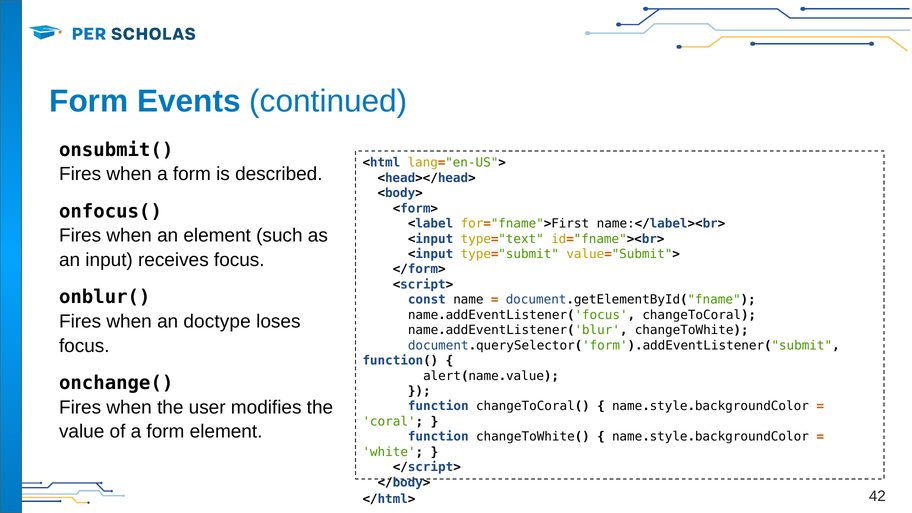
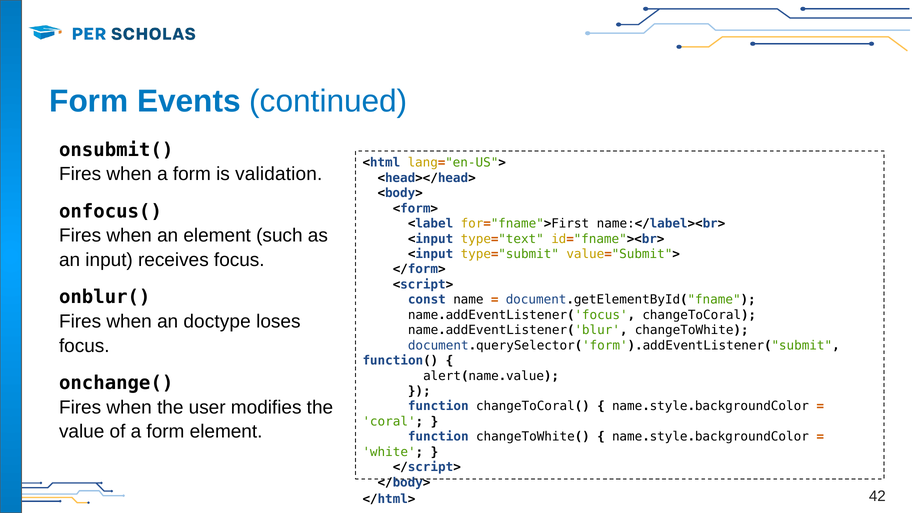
described: described -> validation
